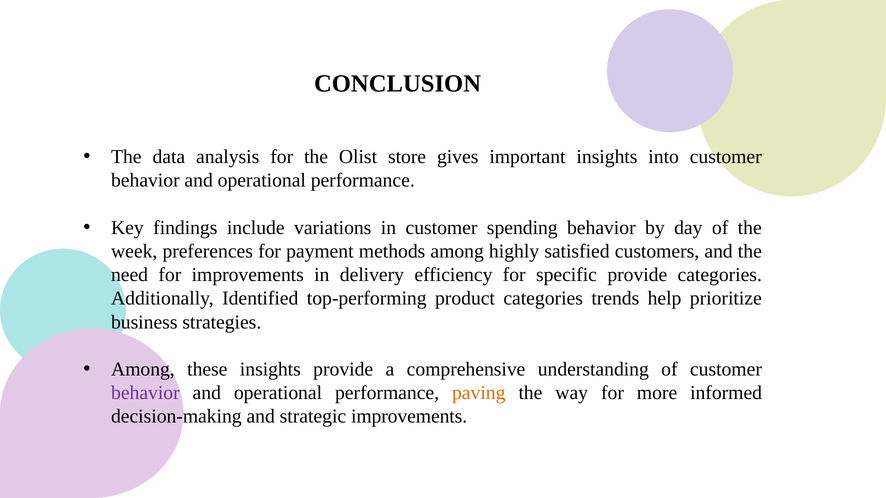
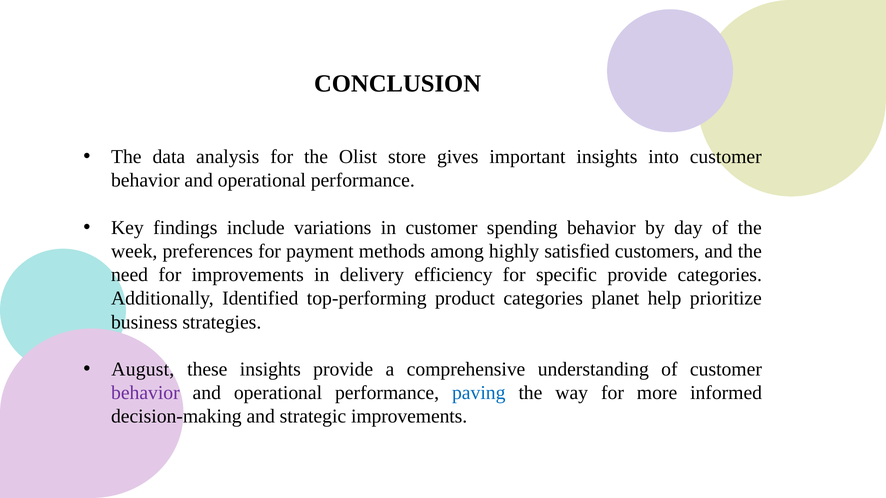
trends: trends -> planet
Among at (143, 370): Among -> August
paving colour: orange -> blue
